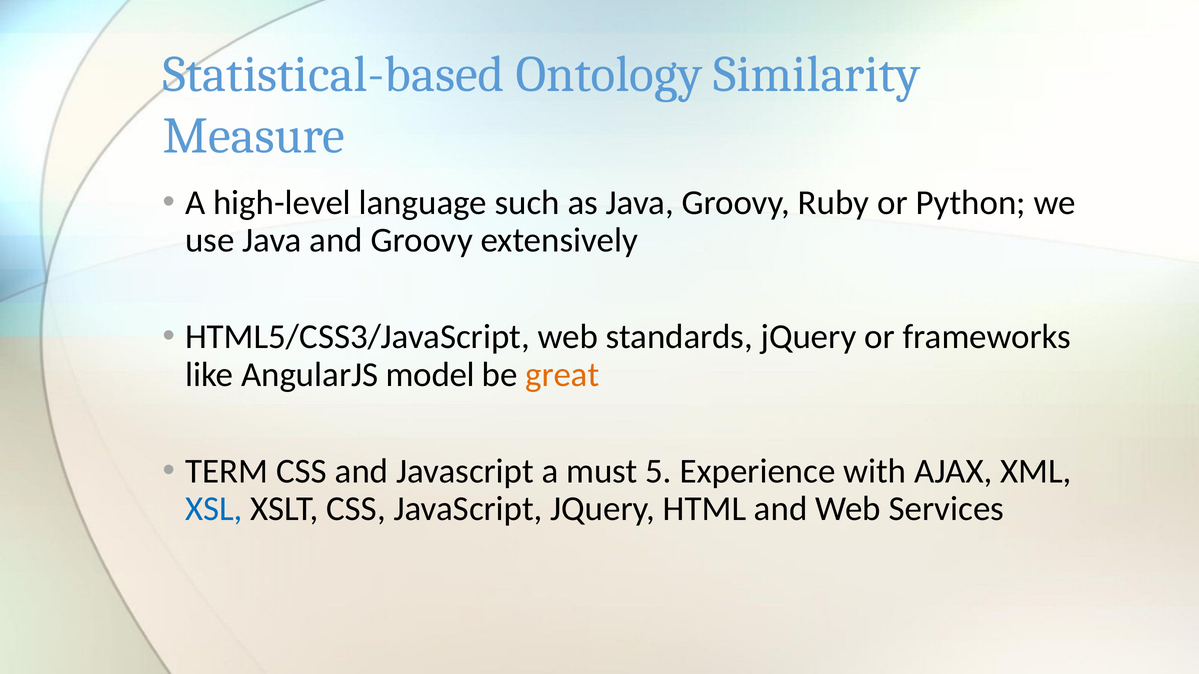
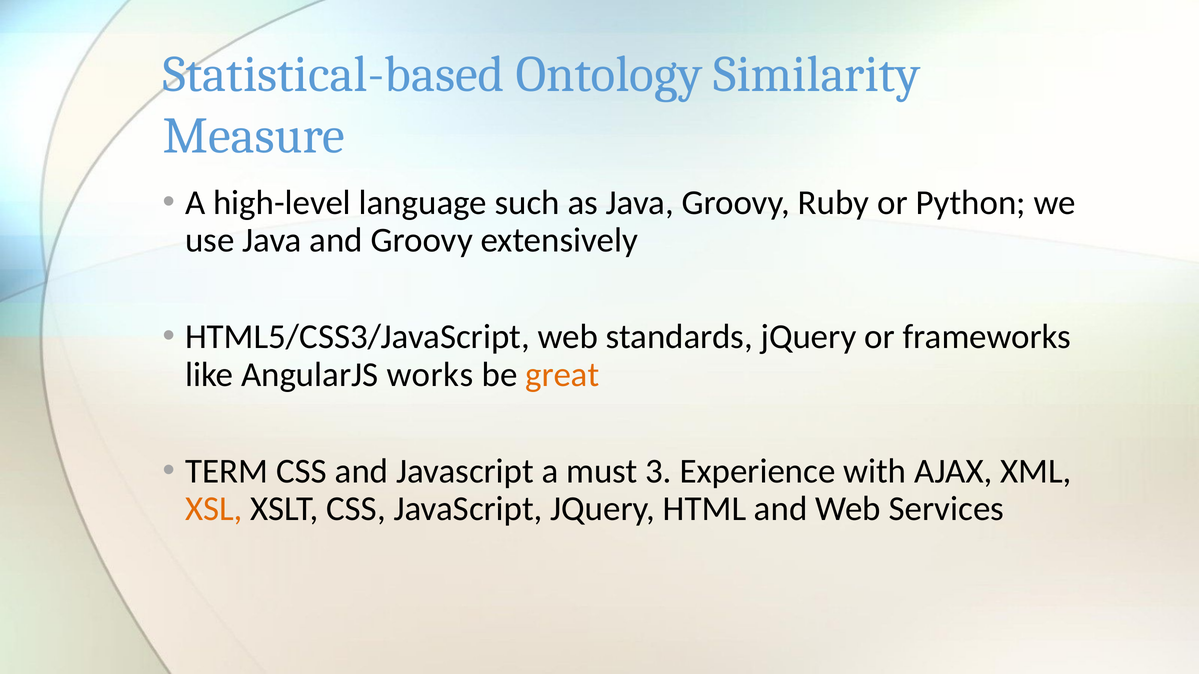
model: model -> works
5: 5 -> 3
XSL colour: blue -> orange
